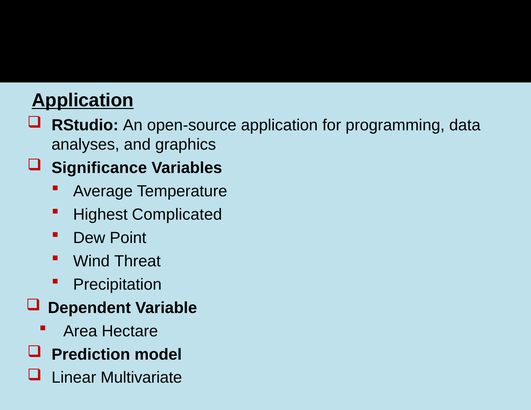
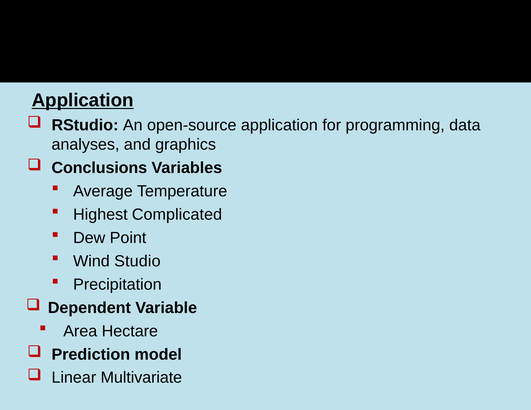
Significance: Significance -> Conclusions
Threat: Threat -> Studio
